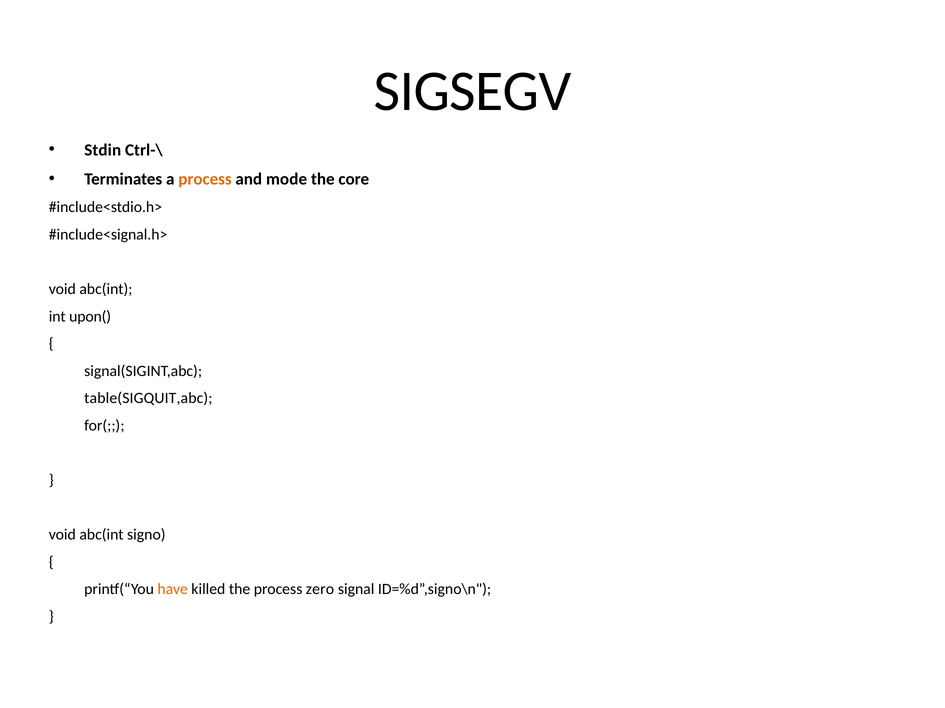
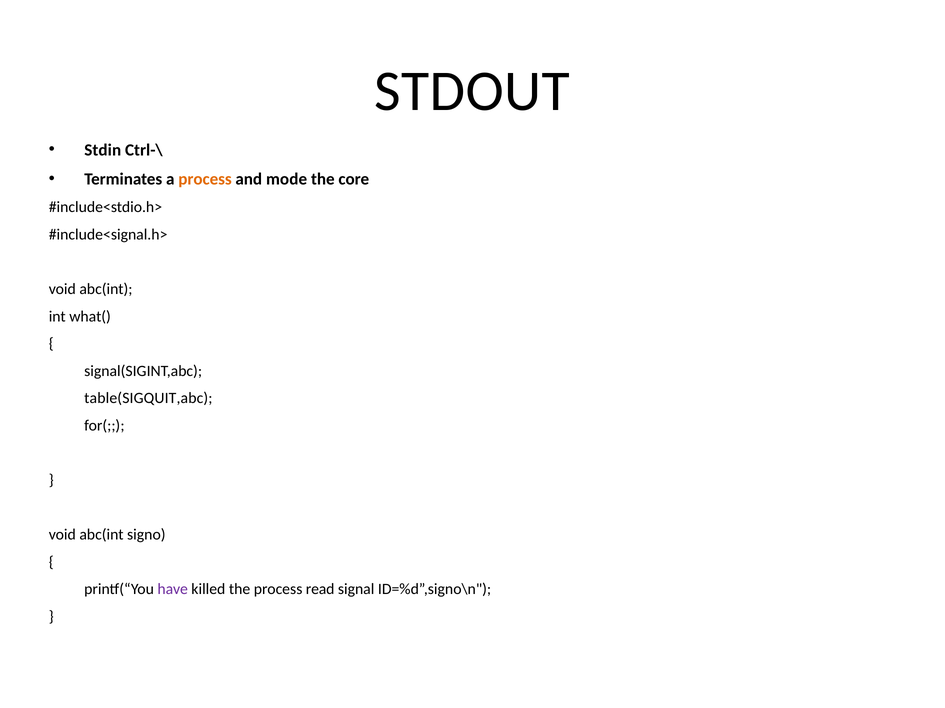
SIGSEGV: SIGSEGV -> STDOUT
upon(: upon( -> what(
have colour: orange -> purple
zero: zero -> read
